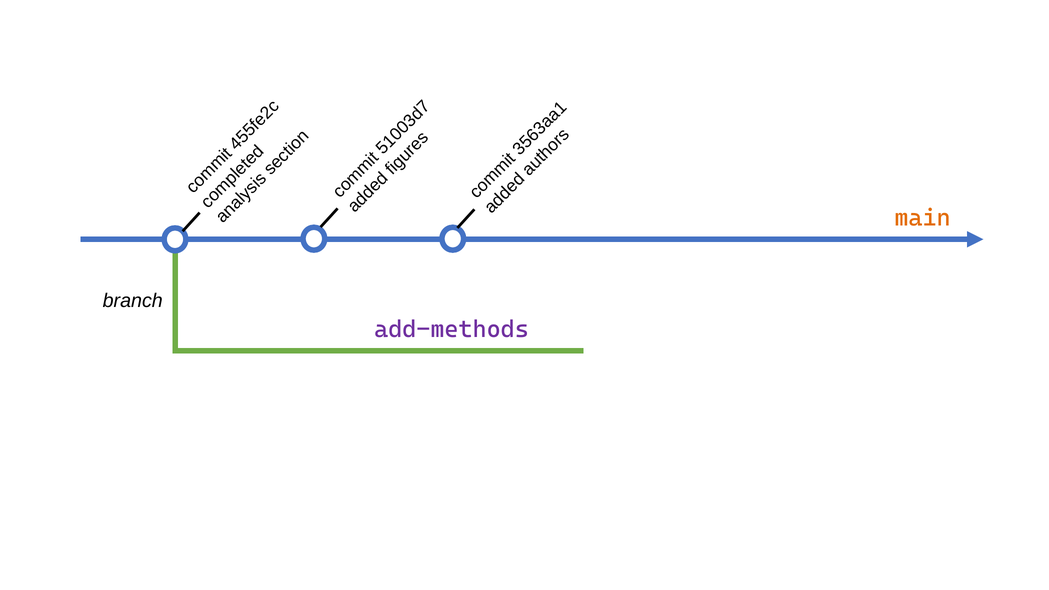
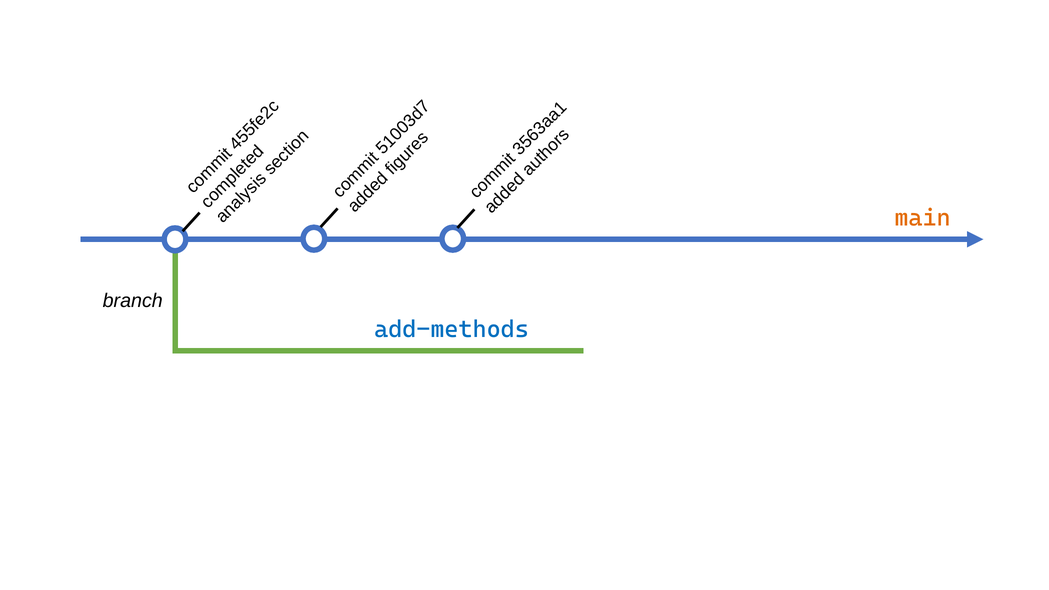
add-methods colour: purple -> blue
